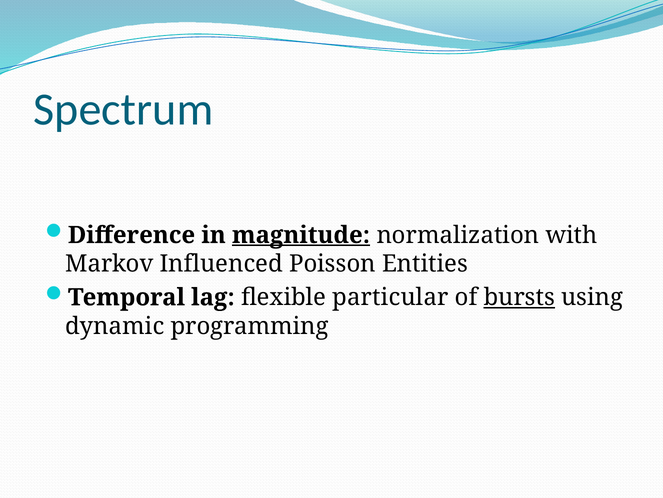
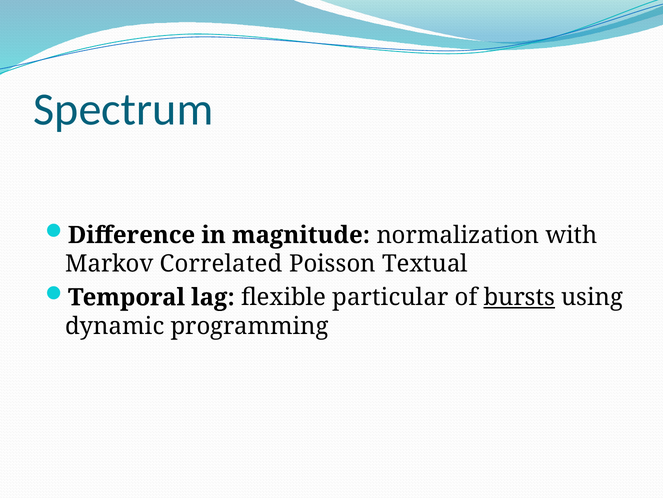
magnitude underline: present -> none
Influenced: Influenced -> Correlated
Entities: Entities -> Textual
